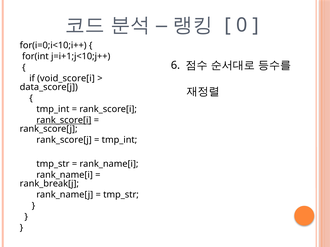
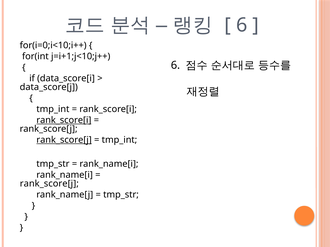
0 at (242, 25): 0 -> 6
void_score[i: void_score[i -> data_score[i
rank_score[j at (64, 140) underline: none -> present
rank_break[j at (49, 184): rank_break[j -> rank_score[j
